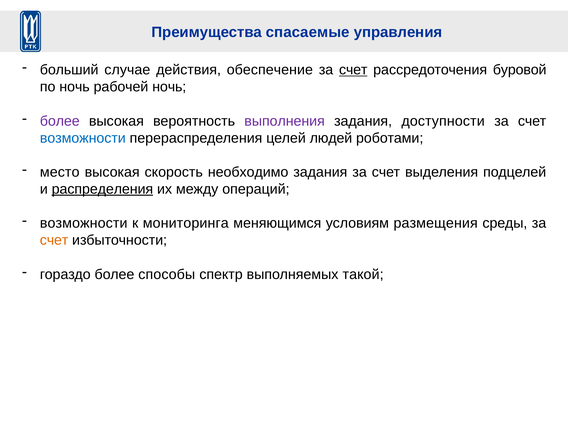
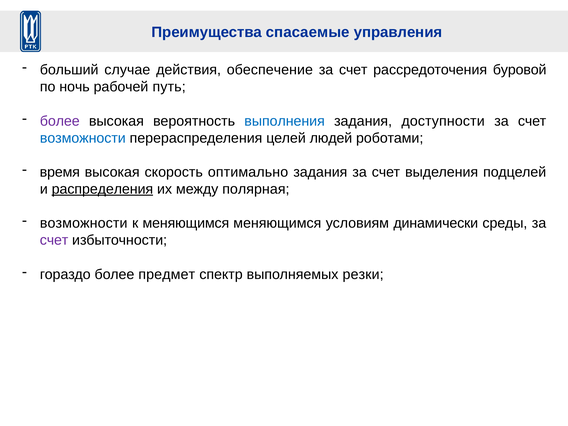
счет at (353, 70) underline: present -> none
рабочей ночь: ночь -> путь
выполнения colour: purple -> blue
место: место -> время
необходимо: необходимо -> оптимально
операций: операций -> полярная
к мониторинга: мониторинга -> меняющимся
размещения: размещения -> динамически
счет at (54, 240) colour: orange -> purple
способы: способы -> предмет
такой: такой -> резки
